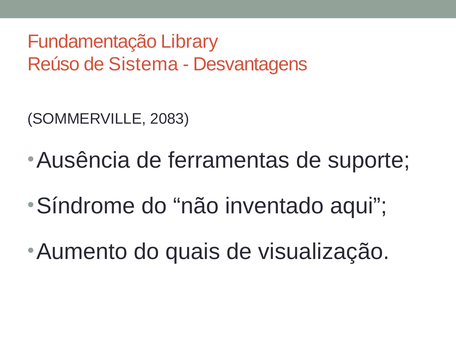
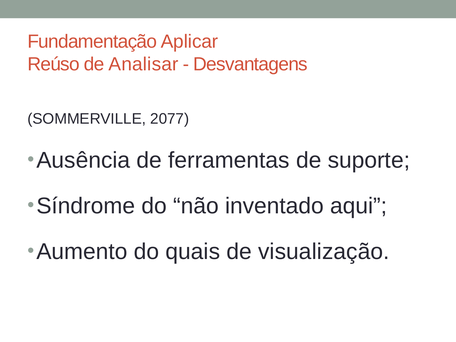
Library: Library -> Aplicar
Sistema: Sistema -> Analisar
2083: 2083 -> 2077
